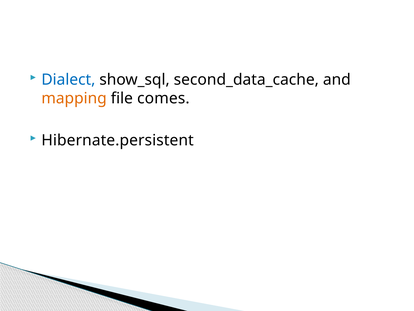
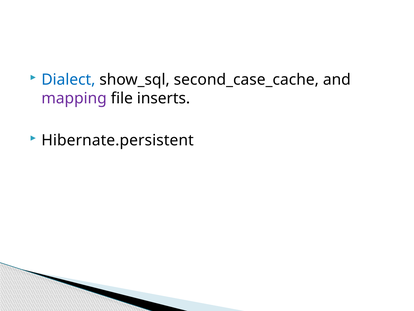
second_data_cache: second_data_cache -> second_case_cache
mapping colour: orange -> purple
comes: comes -> inserts
